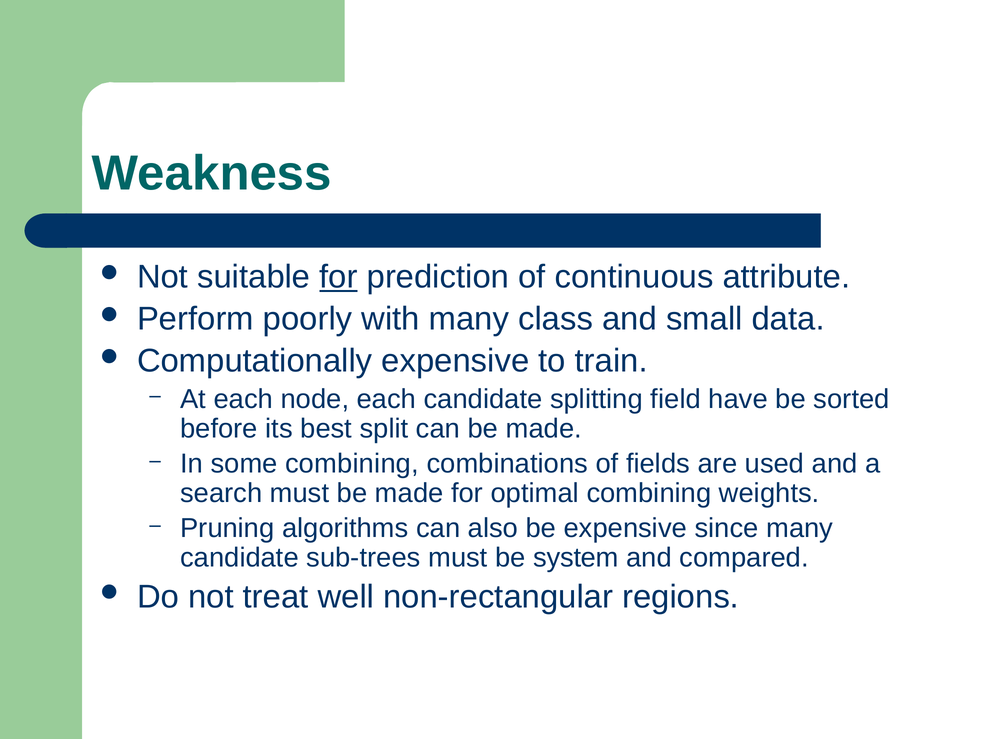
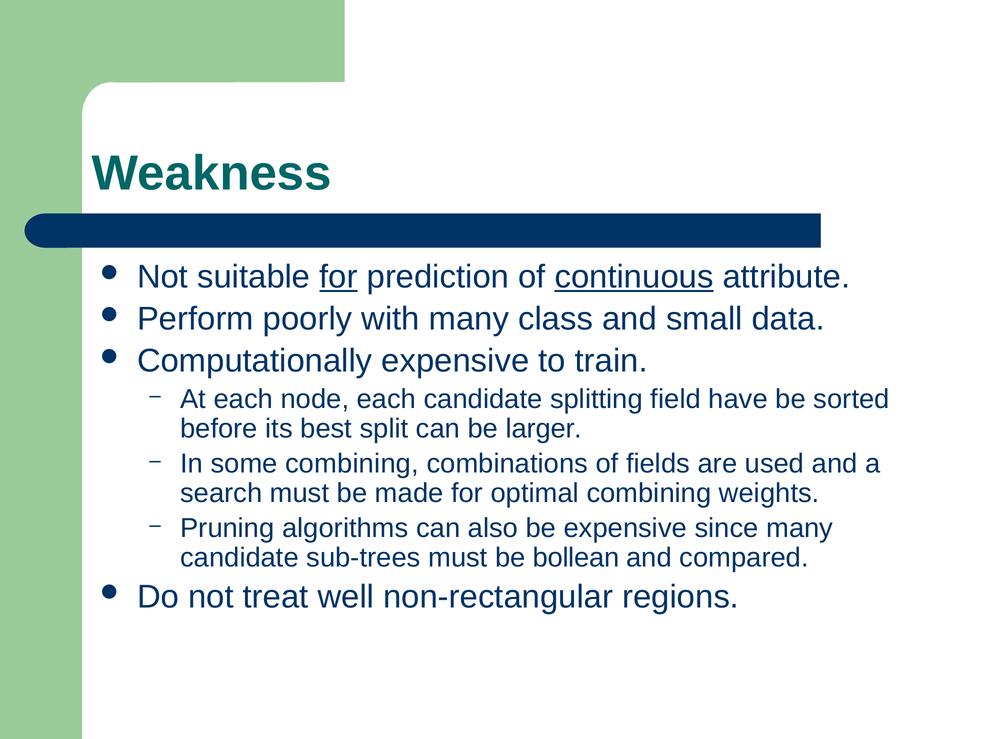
continuous underline: none -> present
can be made: made -> larger
system: system -> bollean
